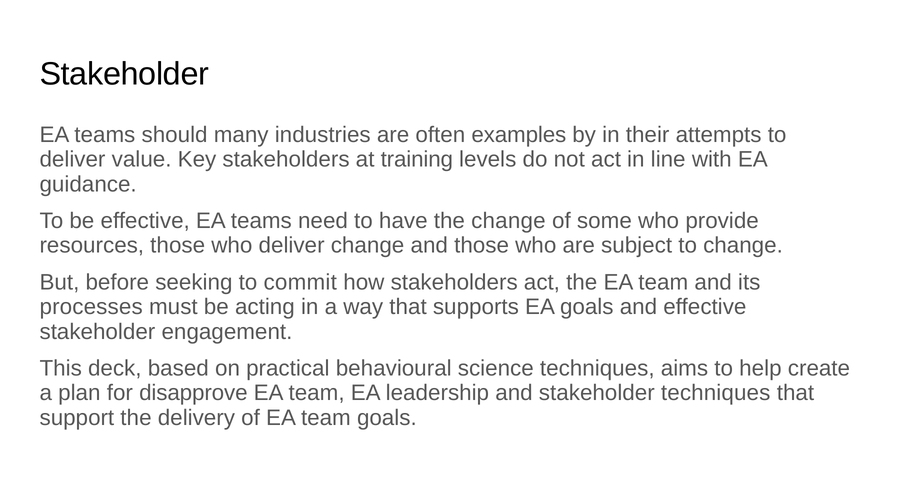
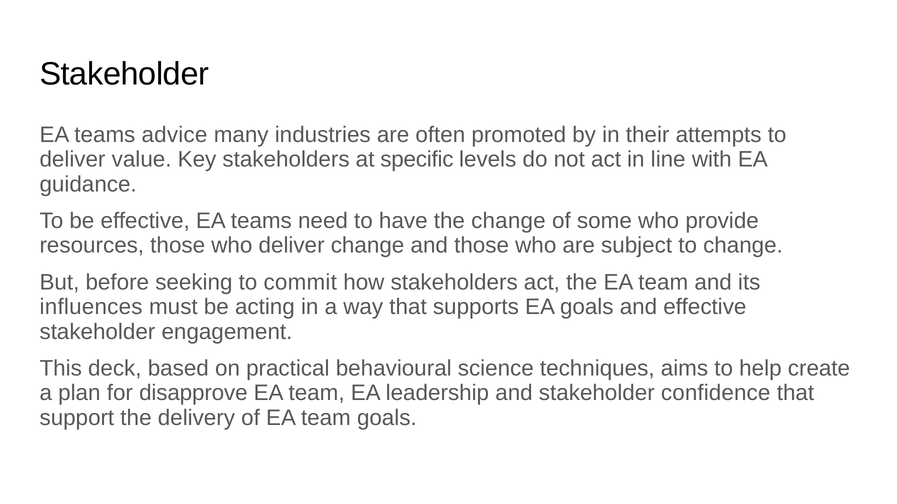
should: should -> advice
examples: examples -> promoted
training: training -> specific
processes: processes -> influences
stakeholder techniques: techniques -> confidence
